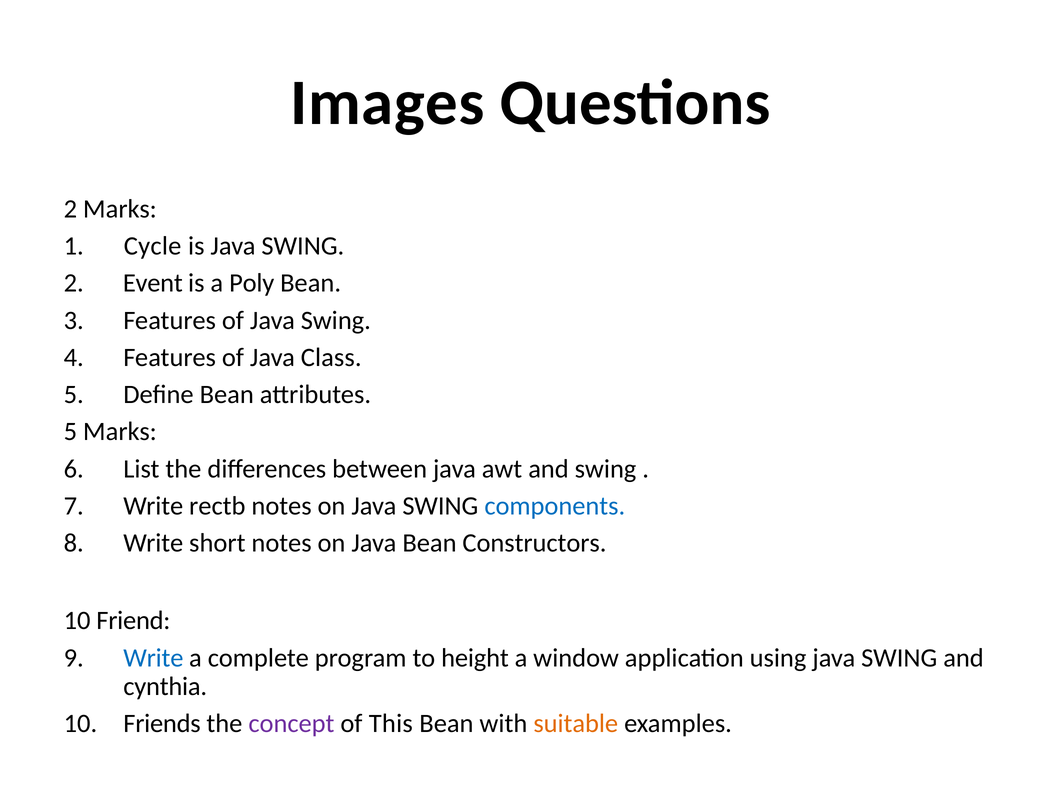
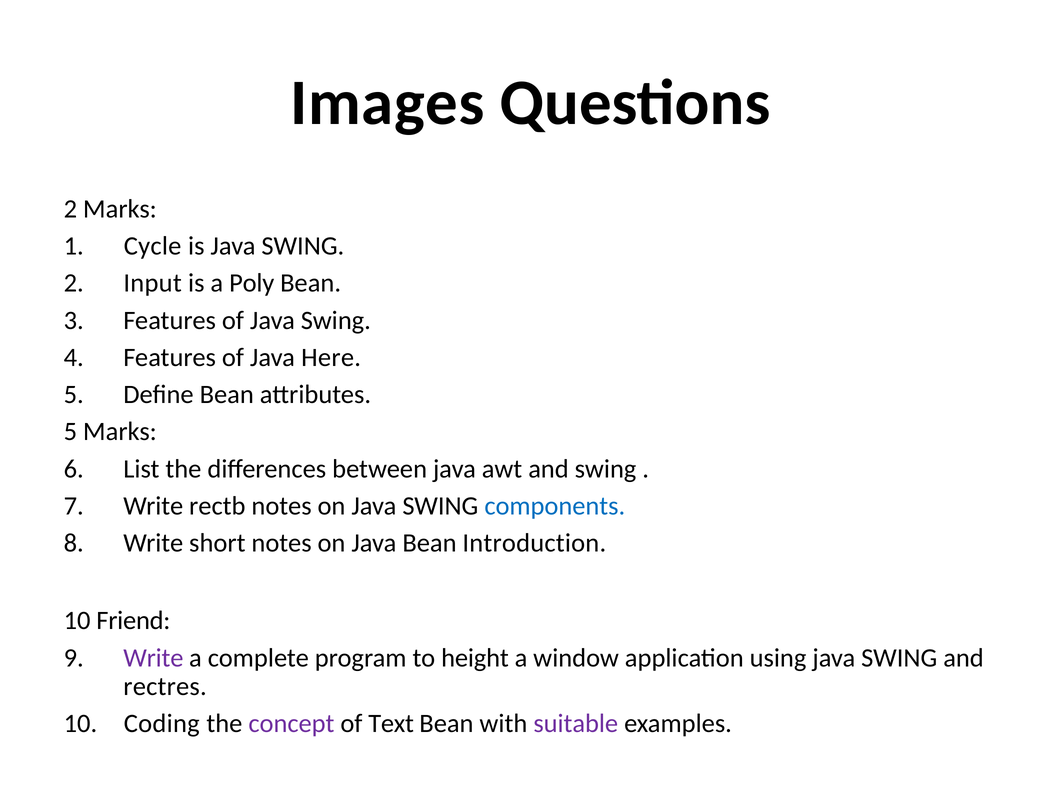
Event: Event -> Input
Class: Class -> Here
Constructors: Constructors -> Introduction
Write at (153, 658) colour: blue -> purple
cynthia: cynthia -> rectres
Friends: Friends -> Coding
This: This -> Text
suitable colour: orange -> purple
